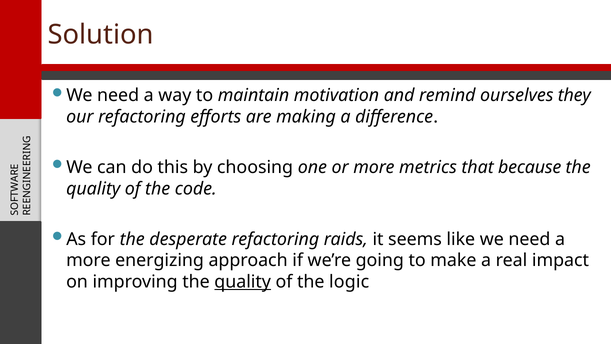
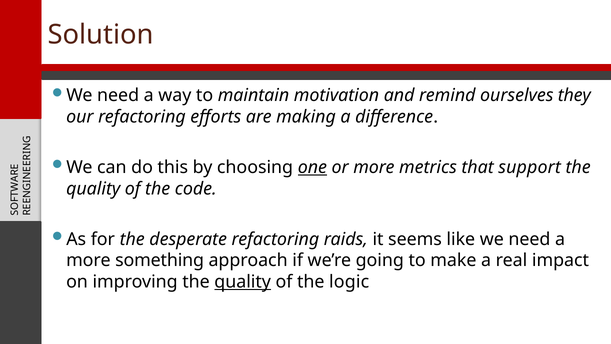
one underline: none -> present
because: because -> support
energizing: energizing -> something
